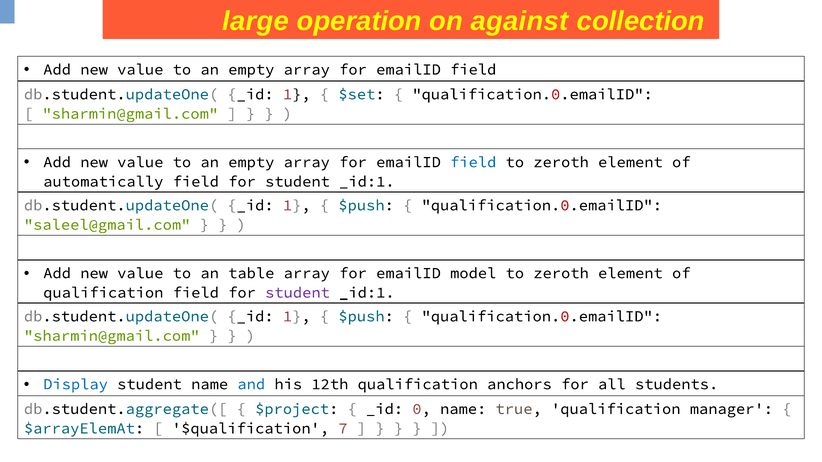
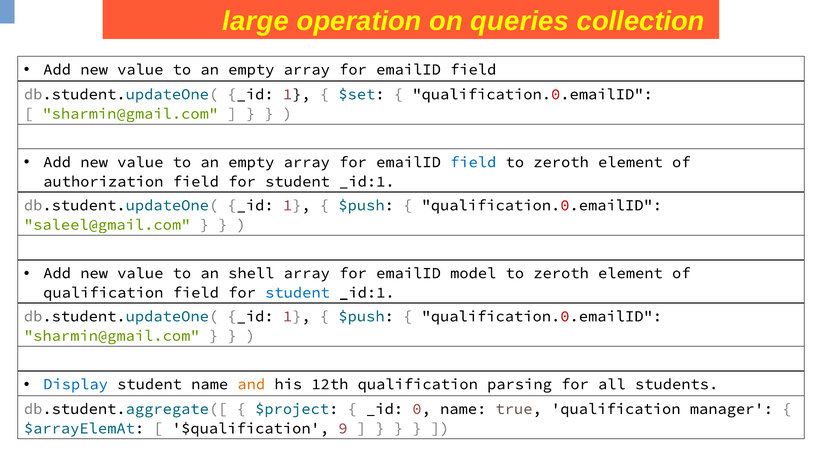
against: against -> queries
automatically: automatically -> authorization
table: table -> shell
student at (298, 293) colour: purple -> blue
and colour: blue -> orange
anchors: anchors -> parsing
7: 7 -> 9
